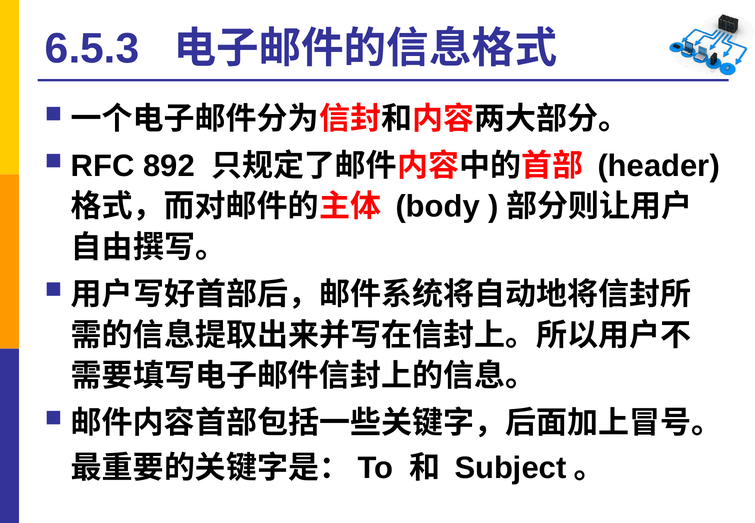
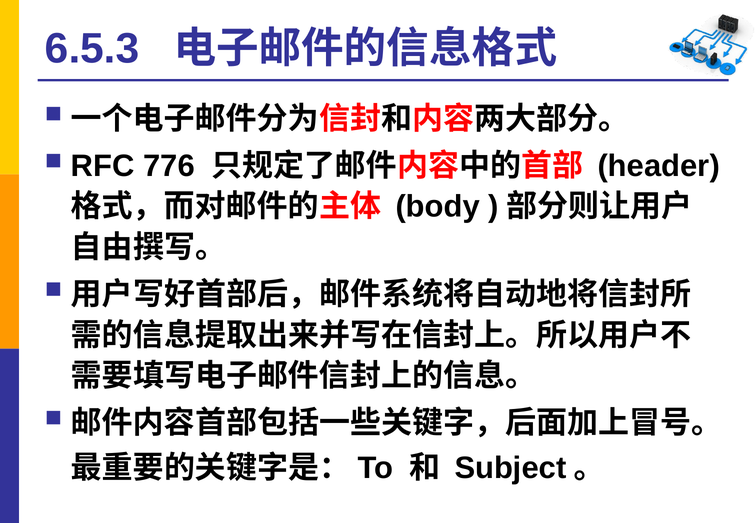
892: 892 -> 776
